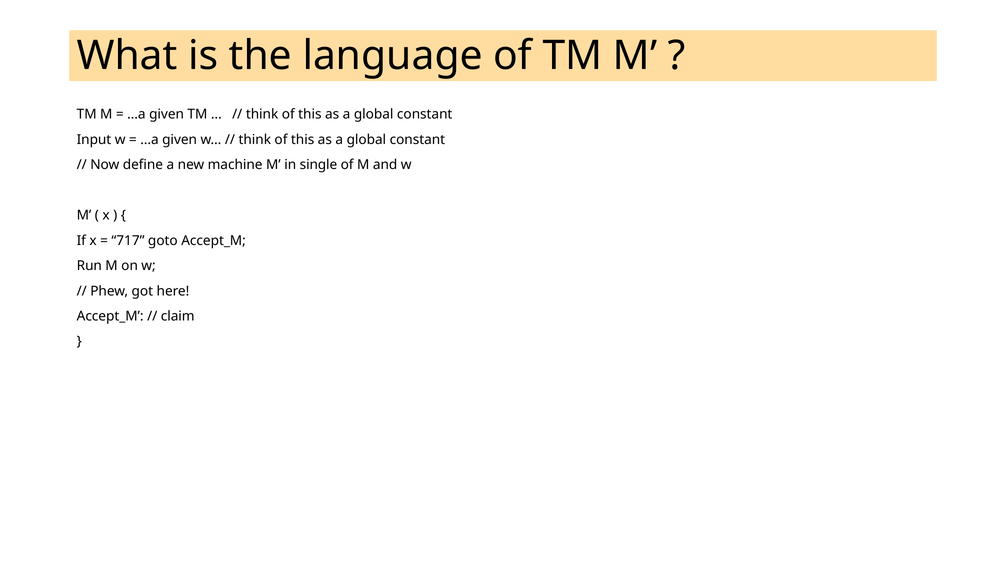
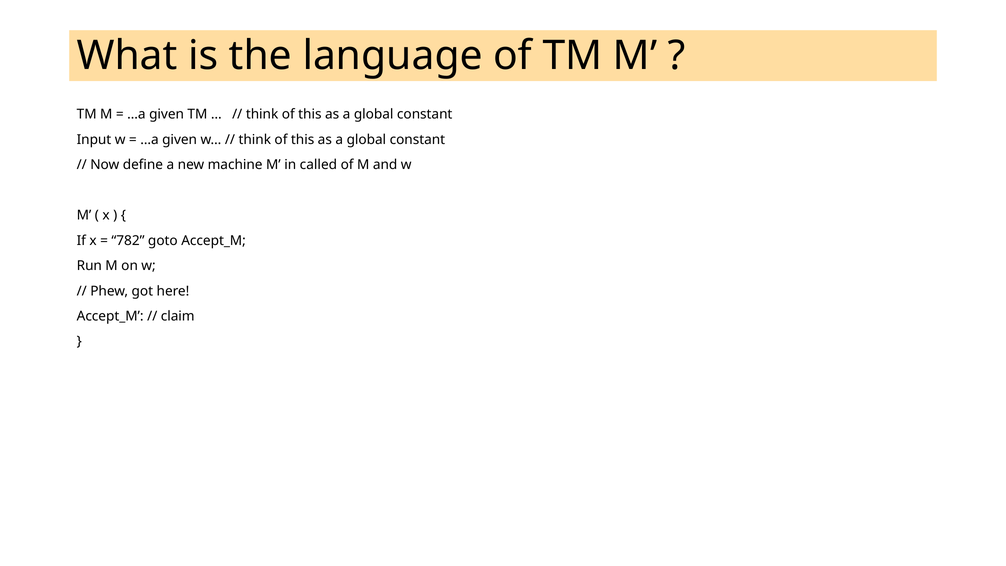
single: single -> called
717: 717 -> 782
